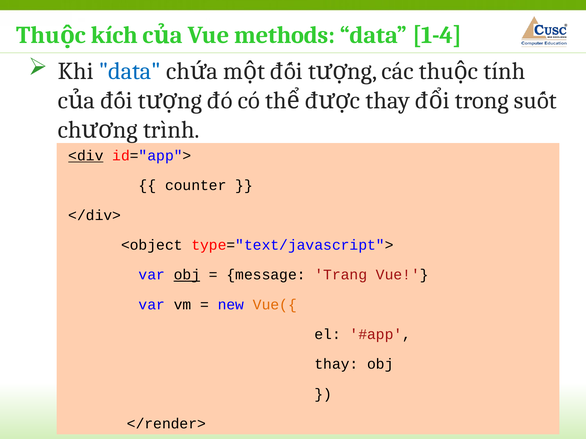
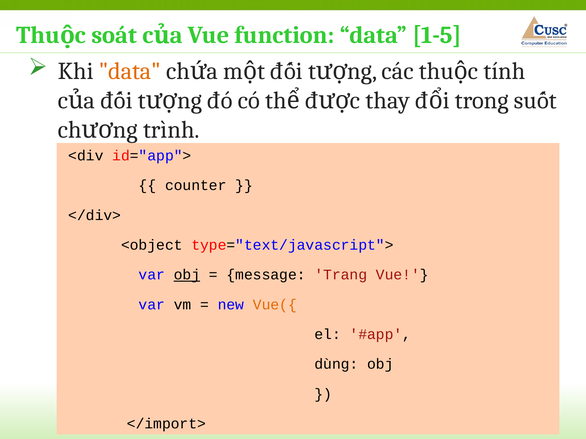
kích: kích -> soát
methods: methods -> function
1-4: 1-4 -> 1-5
data at (130, 71) colour: blue -> orange
<div underline: present -> none
thay at (336, 365): thay -> dùng
</render>: </render> -> </import>
